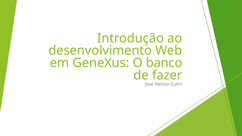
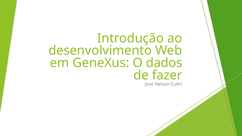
banco: banco -> dados
